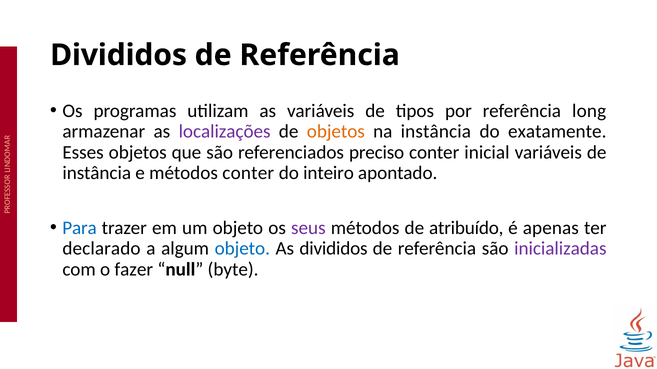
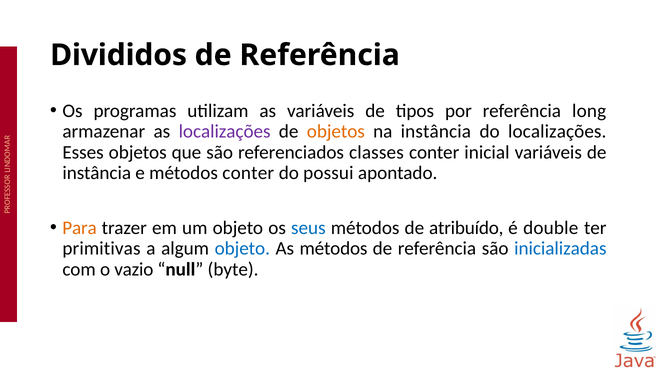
do exatamente: exatamente -> localizações
preciso: preciso -> classes
inteiro: inteiro -> possui
Para colour: blue -> orange
seus colour: purple -> blue
apenas: apenas -> double
declarado: declarado -> primitivas
As divididos: divididos -> métodos
inicializadas colour: purple -> blue
fazer: fazer -> vazio
